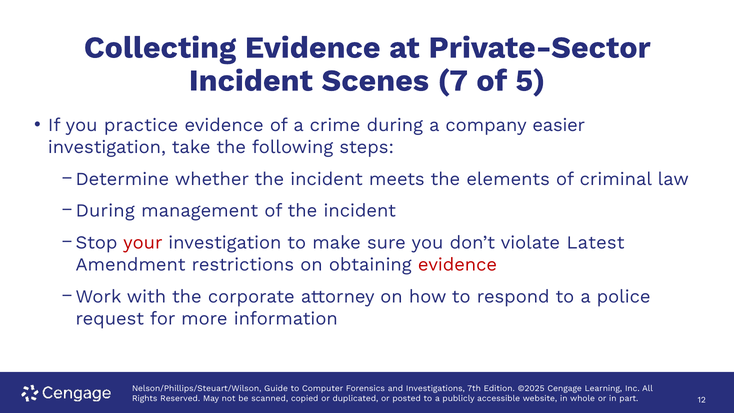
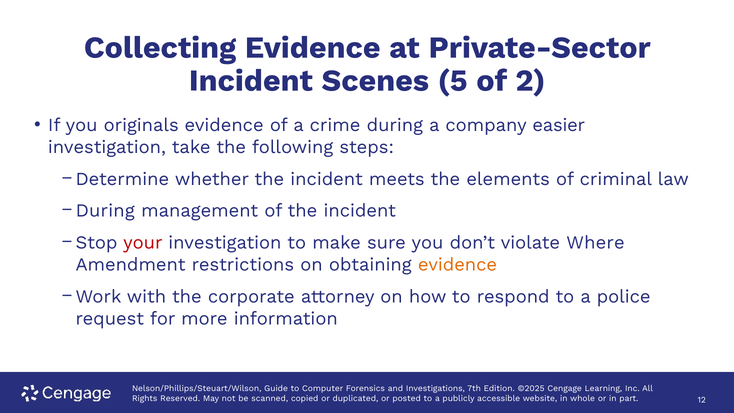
7: 7 -> 5
5: 5 -> 2
practice: practice -> originals
Latest: Latest -> Where
evidence at (457, 265) colour: red -> orange
